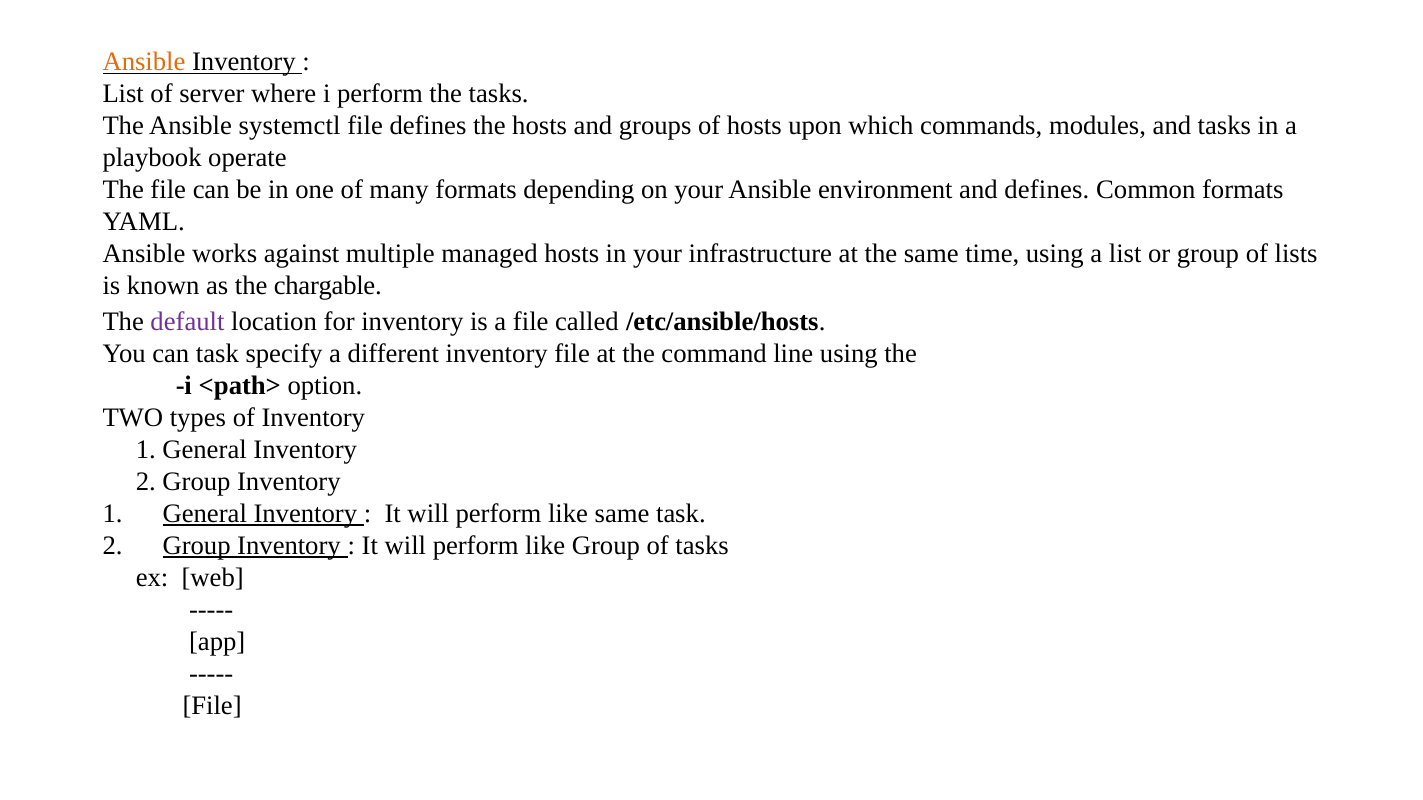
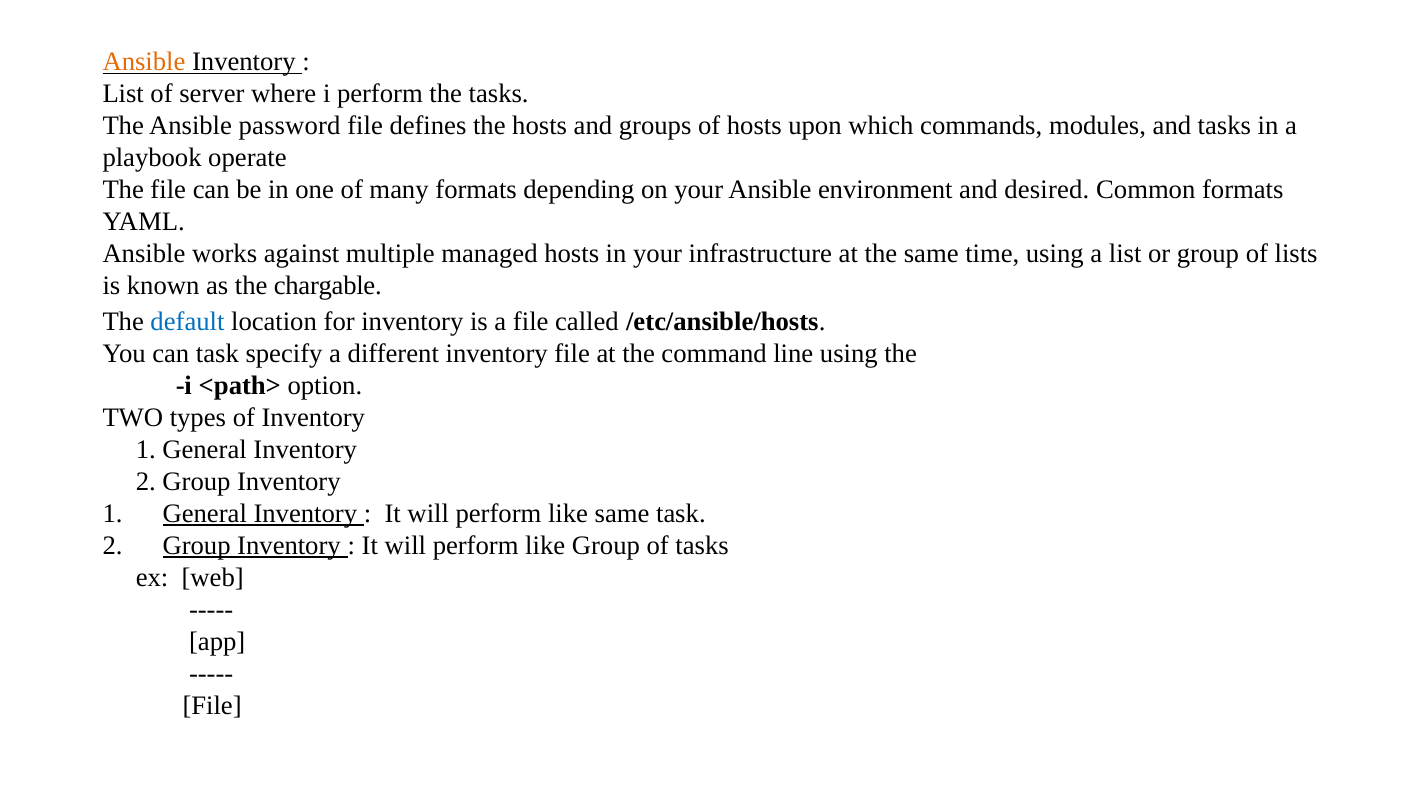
systemctl: systemctl -> password
and defines: defines -> desired
default colour: purple -> blue
